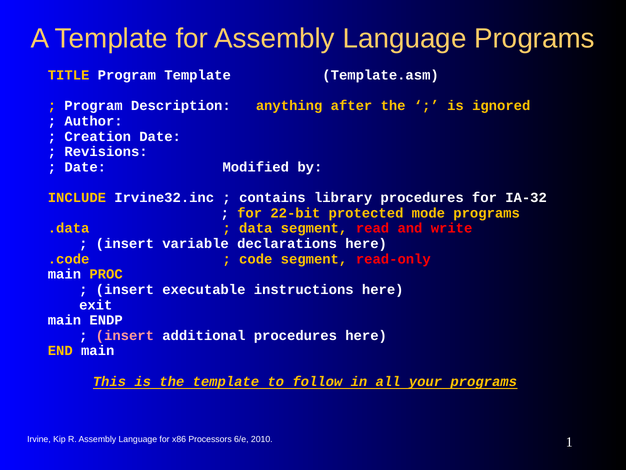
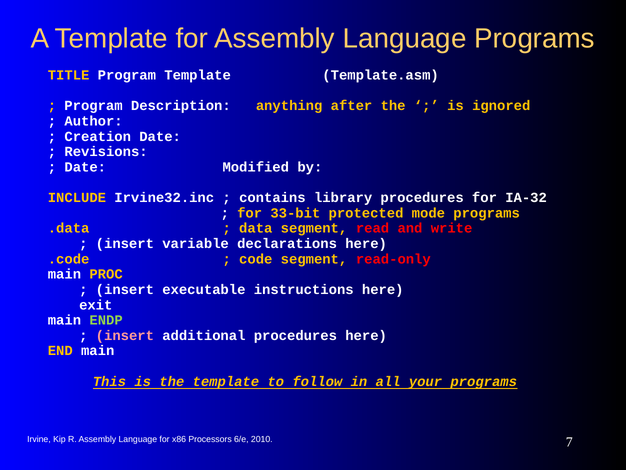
22-bit: 22-bit -> 33-bit
ENDP colour: white -> light green
1: 1 -> 7
